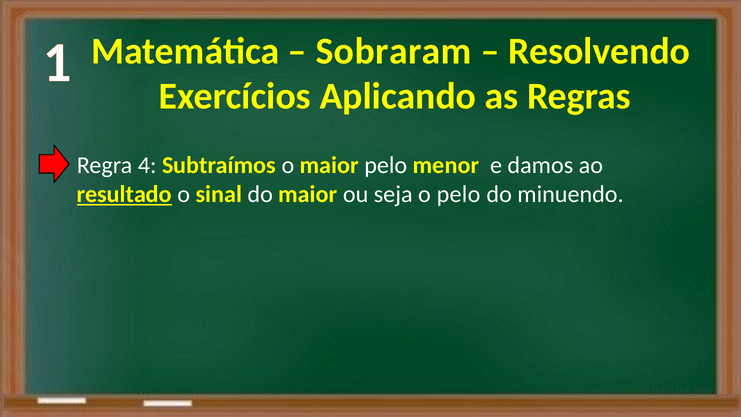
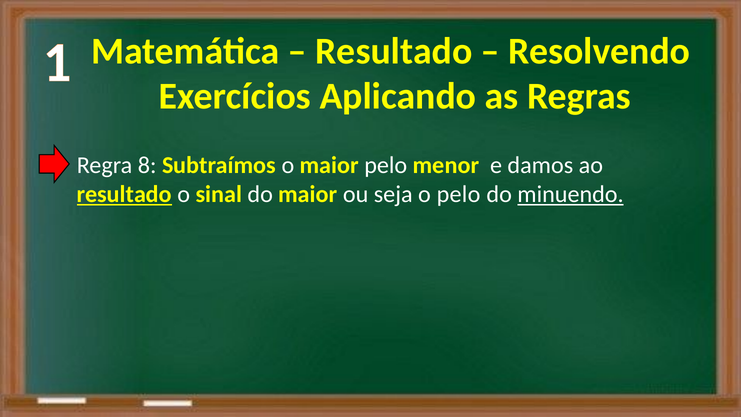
Sobraram at (394, 51): Sobraram -> Resultado
4: 4 -> 8
minuendo underline: none -> present
